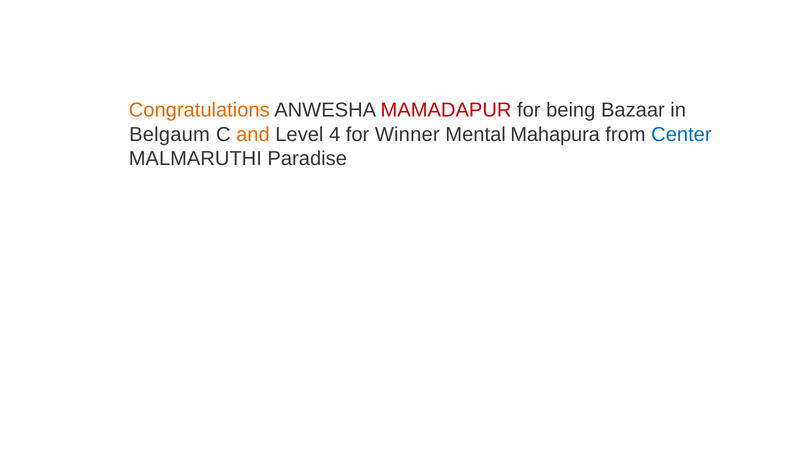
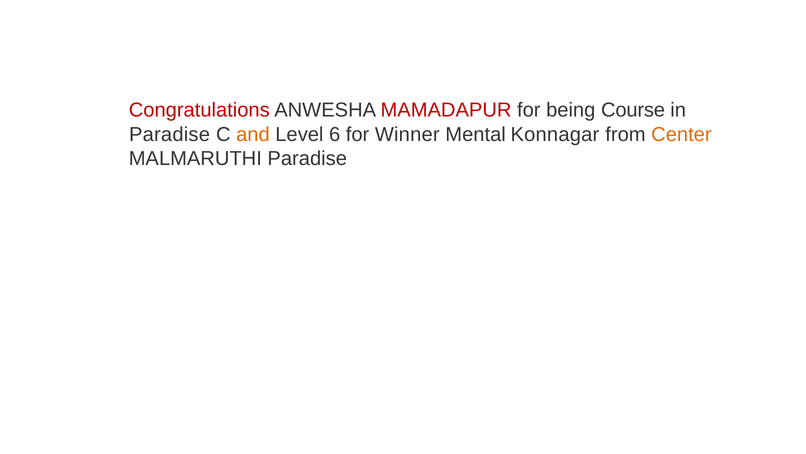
Congratulations colour: orange -> red
Bazaar: Bazaar -> Course
Belgaum at (170, 134): Belgaum -> Paradise
4: 4 -> 6
Mahapura: Mahapura -> Konnagar
Center colour: blue -> orange
